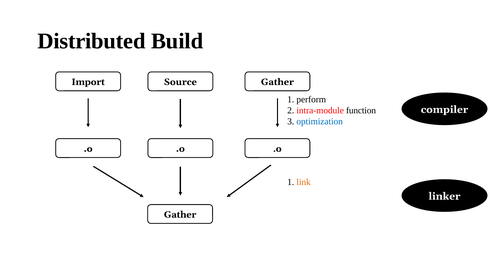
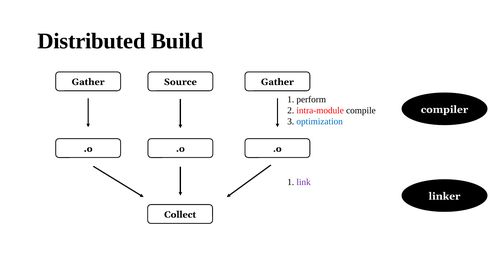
Import at (88, 82): Import -> Gather
function: function -> compile
link colour: orange -> purple
Gather at (180, 215): Gather -> Collect
